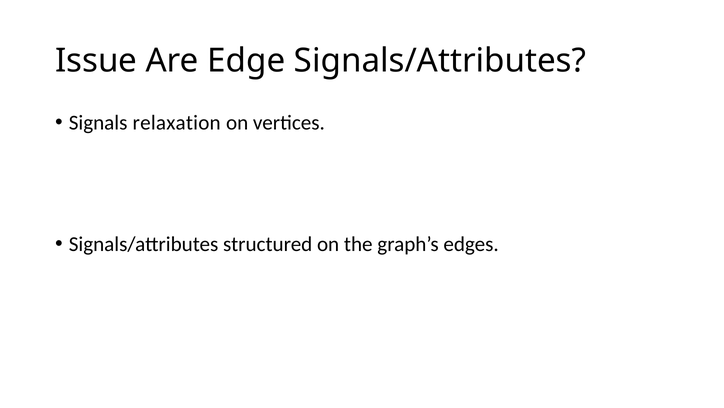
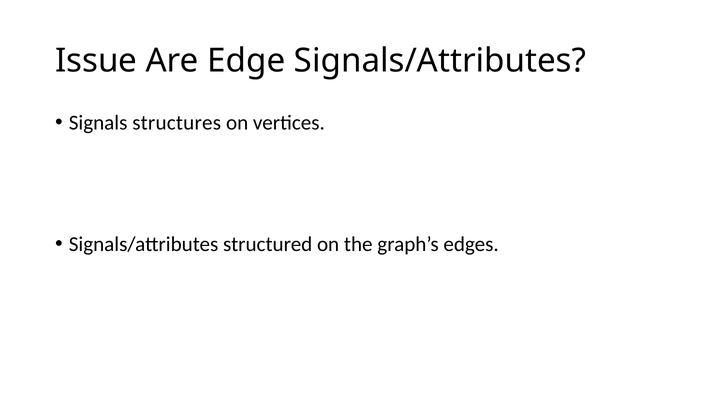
relaxation: relaxation -> structures
